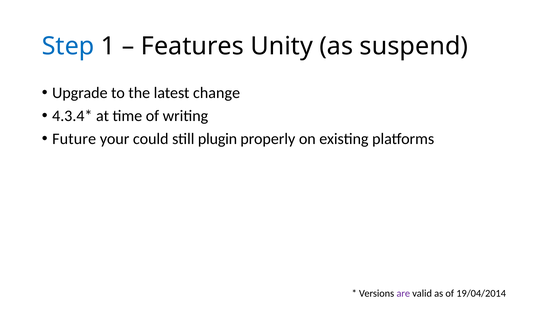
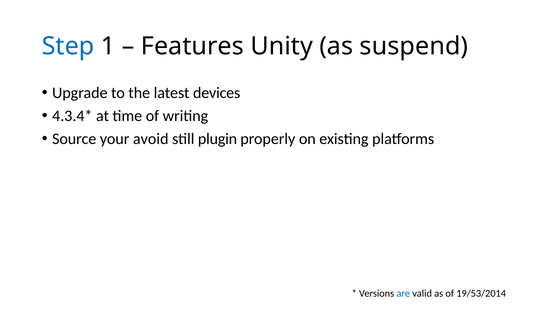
change: change -> devices
Future: Future -> Source
could: could -> avoid
are colour: purple -> blue
19/04/2014: 19/04/2014 -> 19/53/2014
